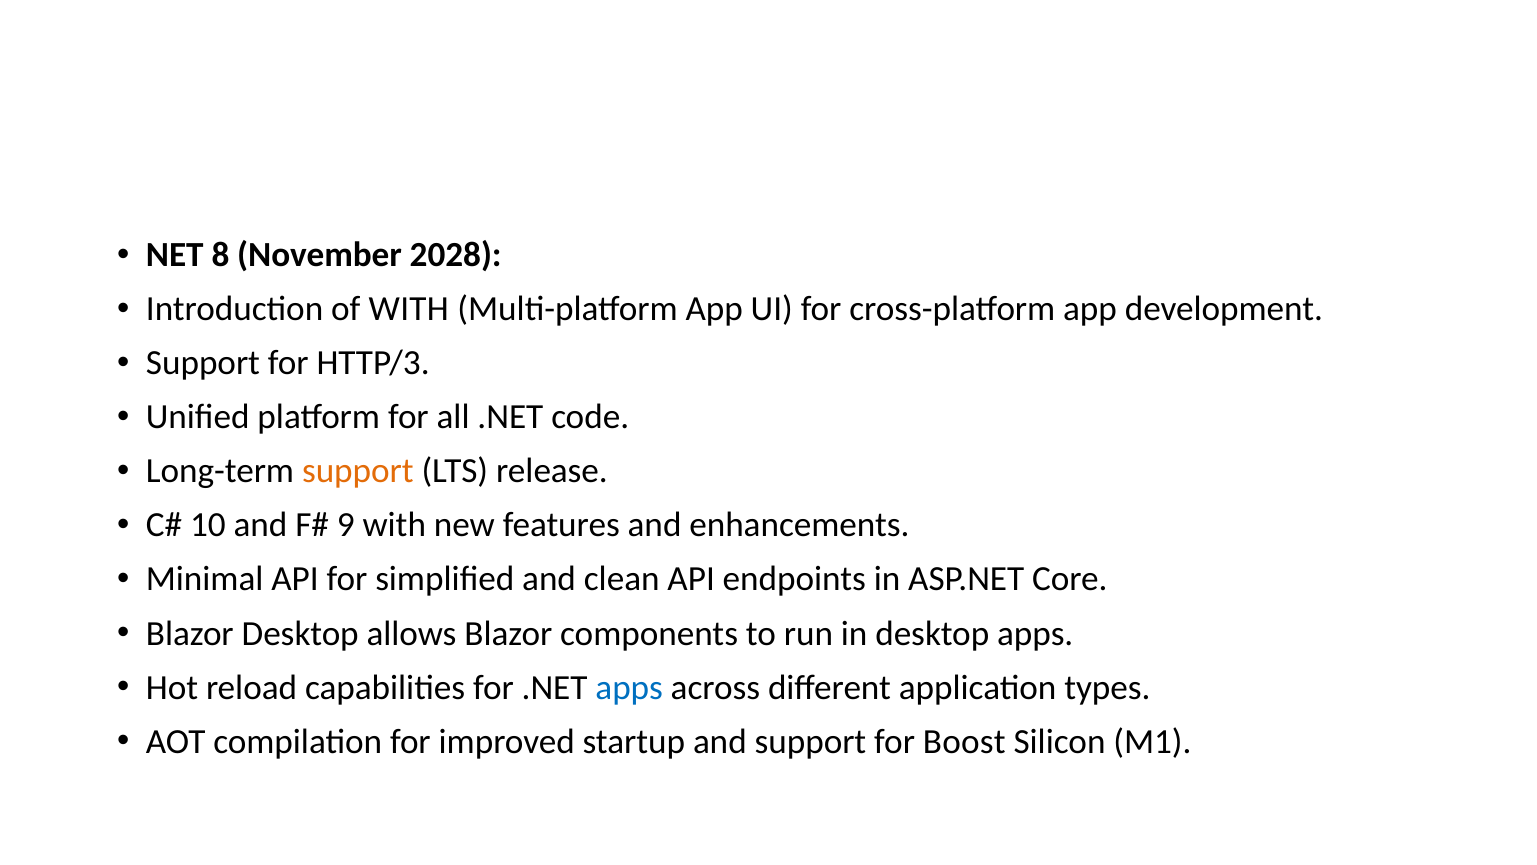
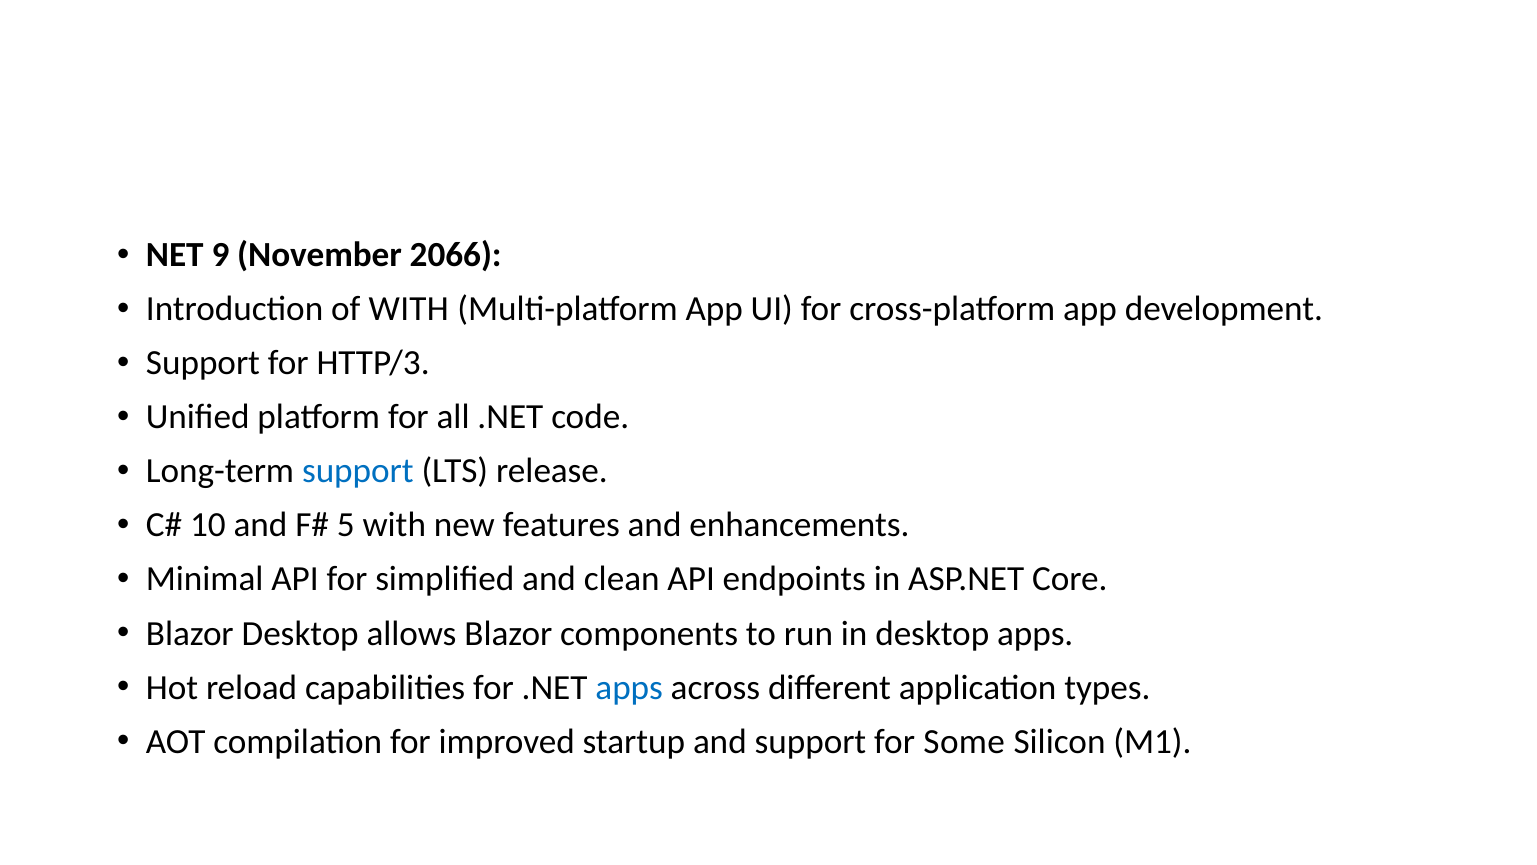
8: 8 -> 9
2028: 2028 -> 2066
support at (358, 471) colour: orange -> blue
9: 9 -> 5
Boost: Boost -> Some
